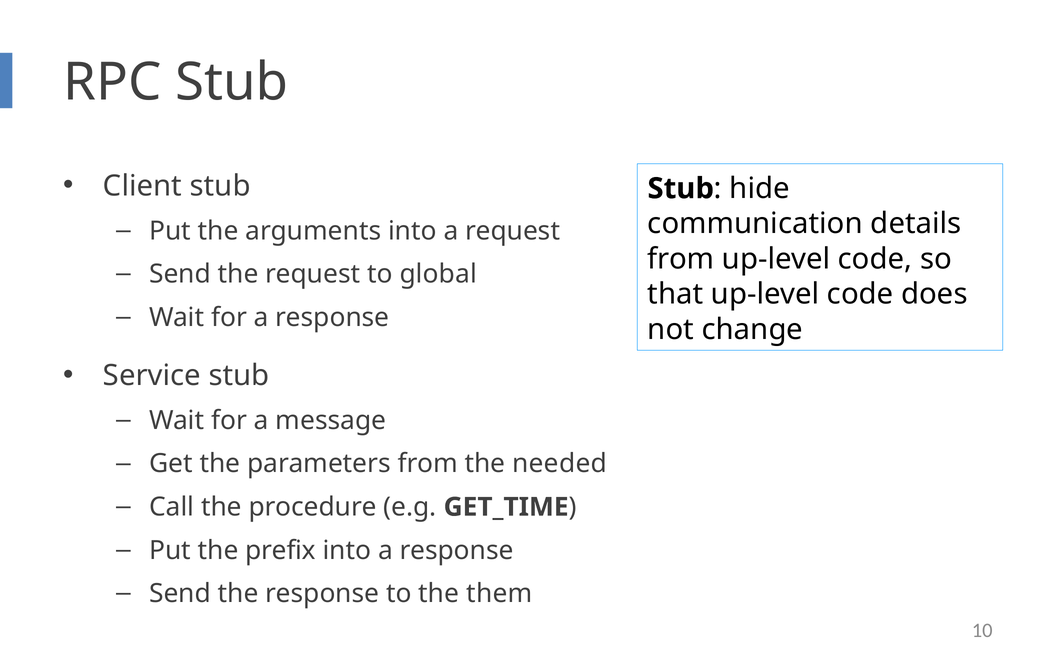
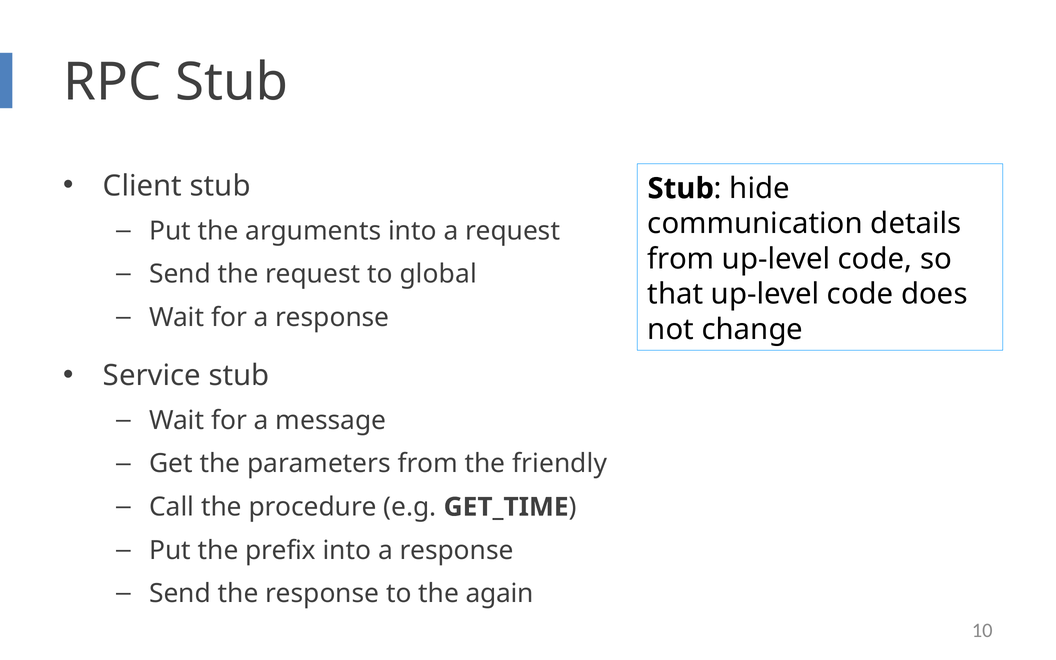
needed: needed -> friendly
them: them -> again
